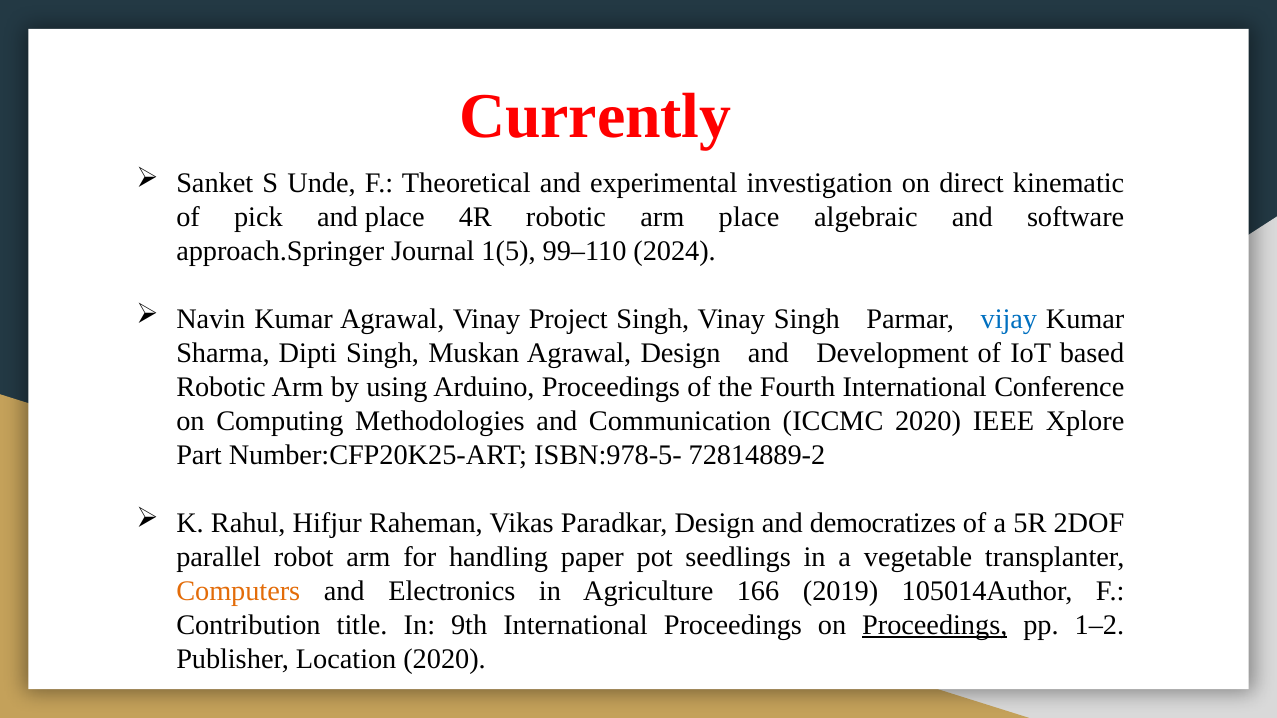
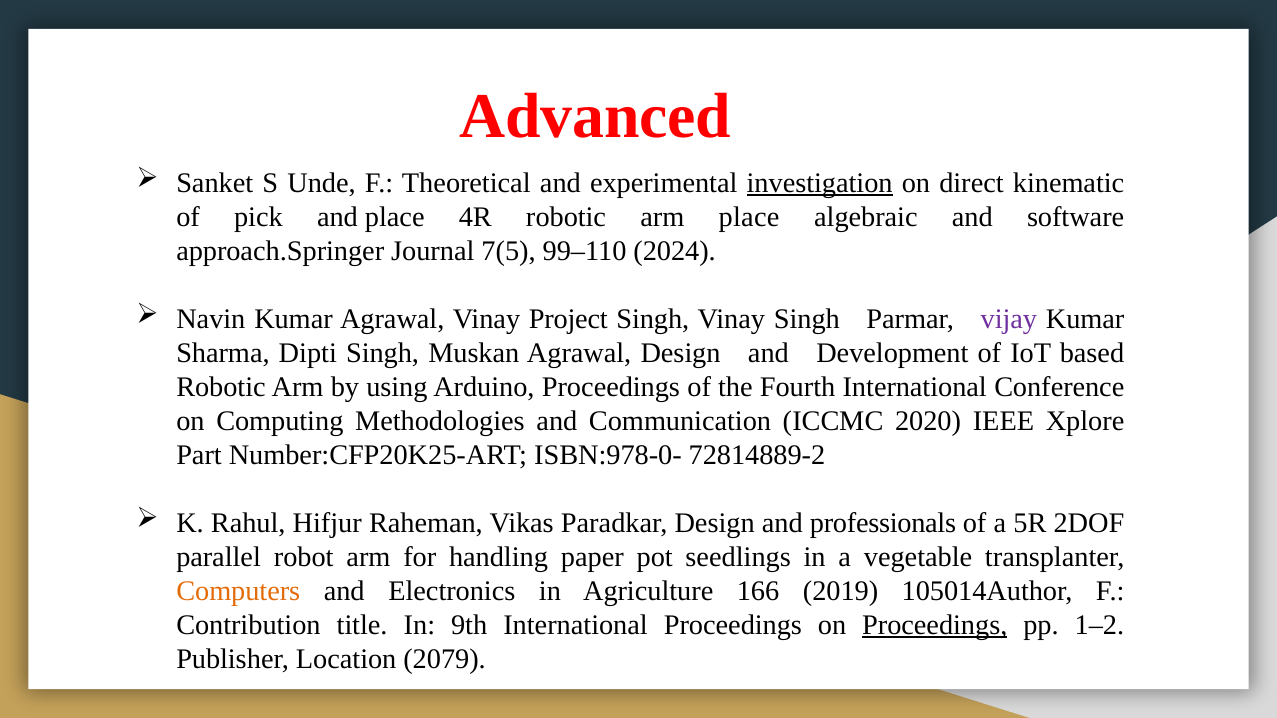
Currently: Currently -> Advanced
investigation underline: none -> present
1(5: 1(5 -> 7(5
vijay colour: blue -> purple
ISBN:978-5-: ISBN:978-5- -> ISBN:978-0-
democratizes: democratizes -> professionals
Location 2020: 2020 -> 2079
